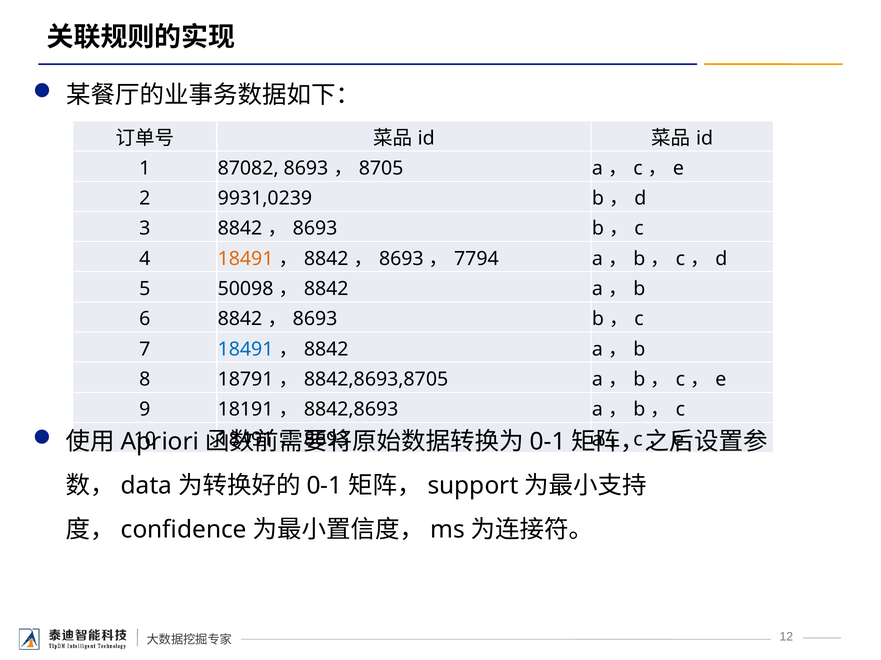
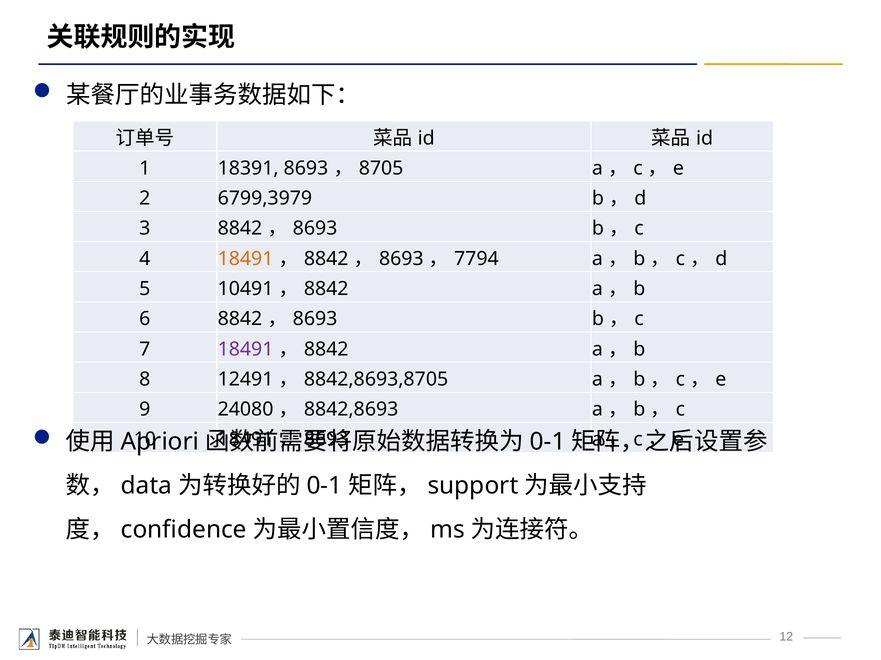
87082: 87082 -> 18391
9931,0239: 9931,0239 -> 6799,3979
50098: 50098 -> 10491
18491 at (246, 349) colour: blue -> purple
18791: 18791 -> 12491
18191: 18191 -> 24080
